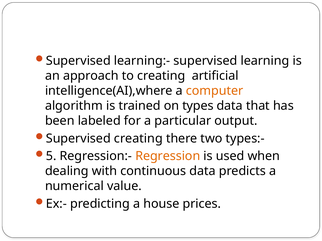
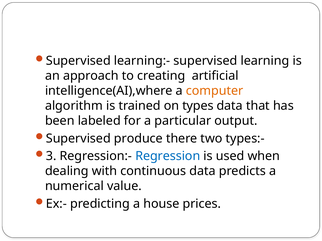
Supervised creating: creating -> produce
5: 5 -> 3
Regression colour: orange -> blue
